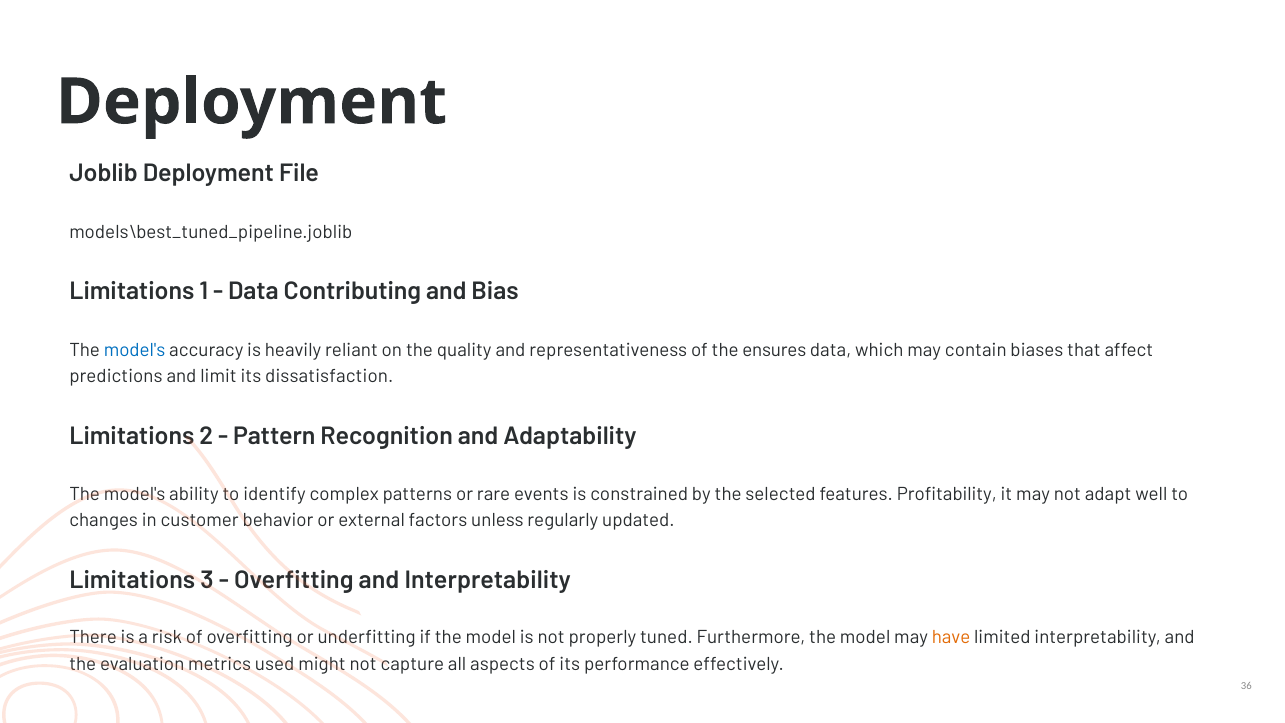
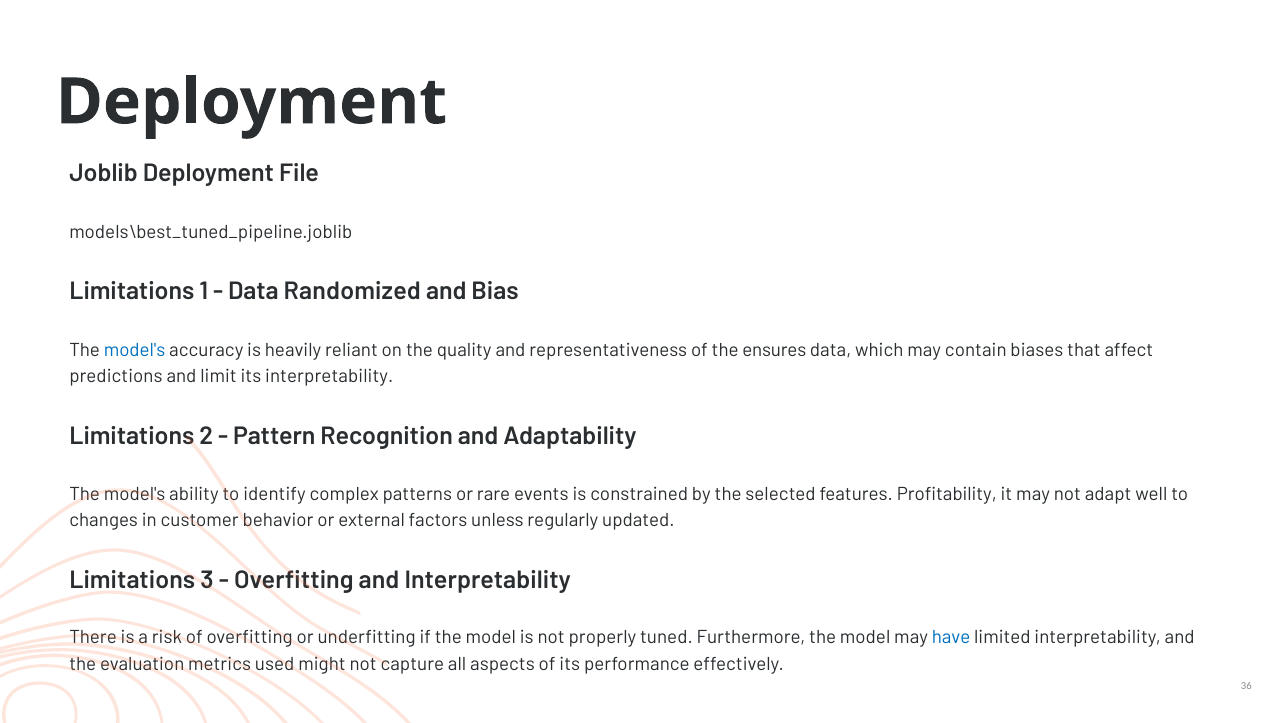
Contributing: Contributing -> Randomized
its dissatisfaction: dissatisfaction -> interpretability
have colour: orange -> blue
